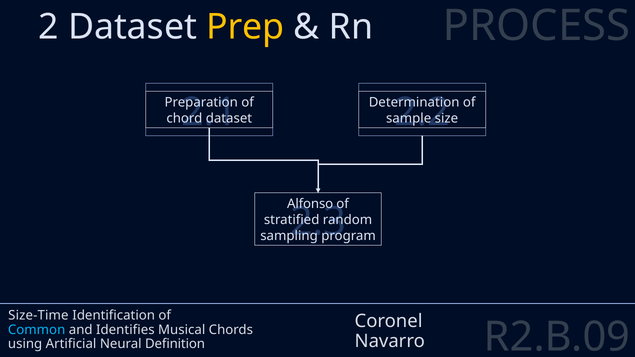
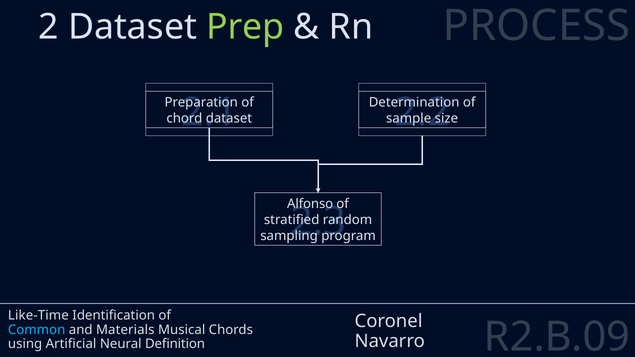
Prep colour: yellow -> light green
Size-Time: Size-Time -> Like-Time
Identifies: Identifies -> Materials
